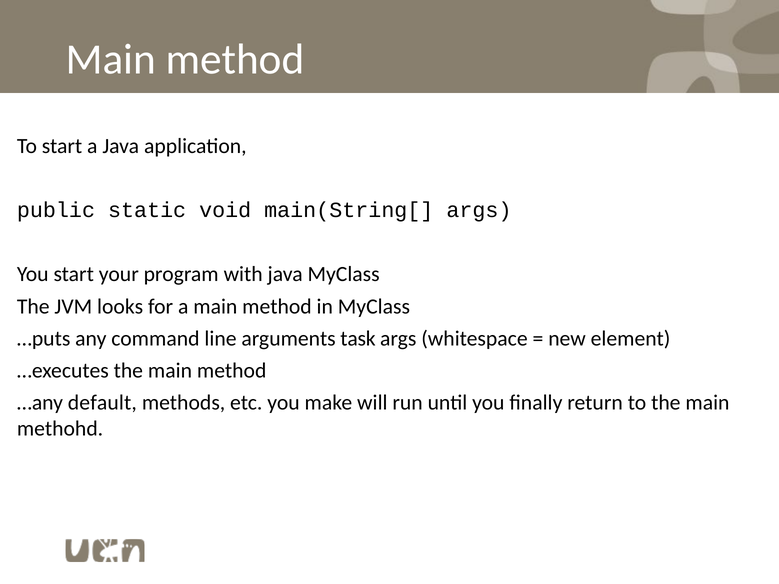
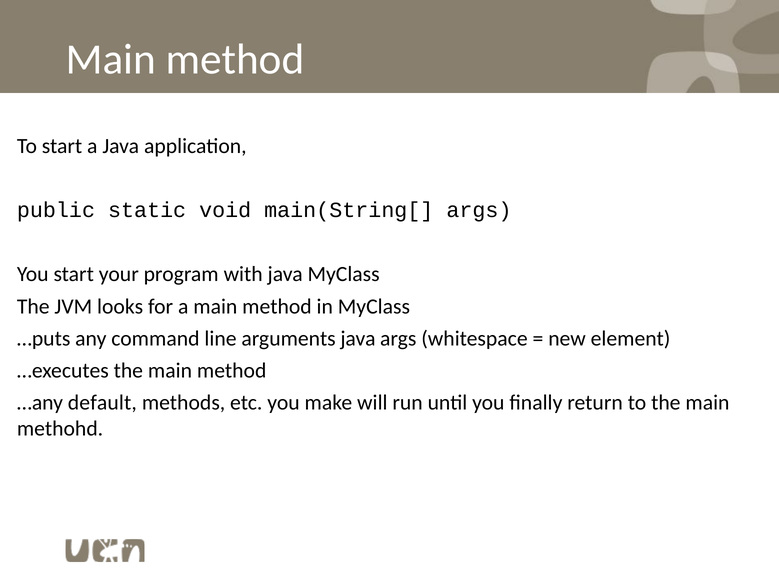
arguments task: task -> java
